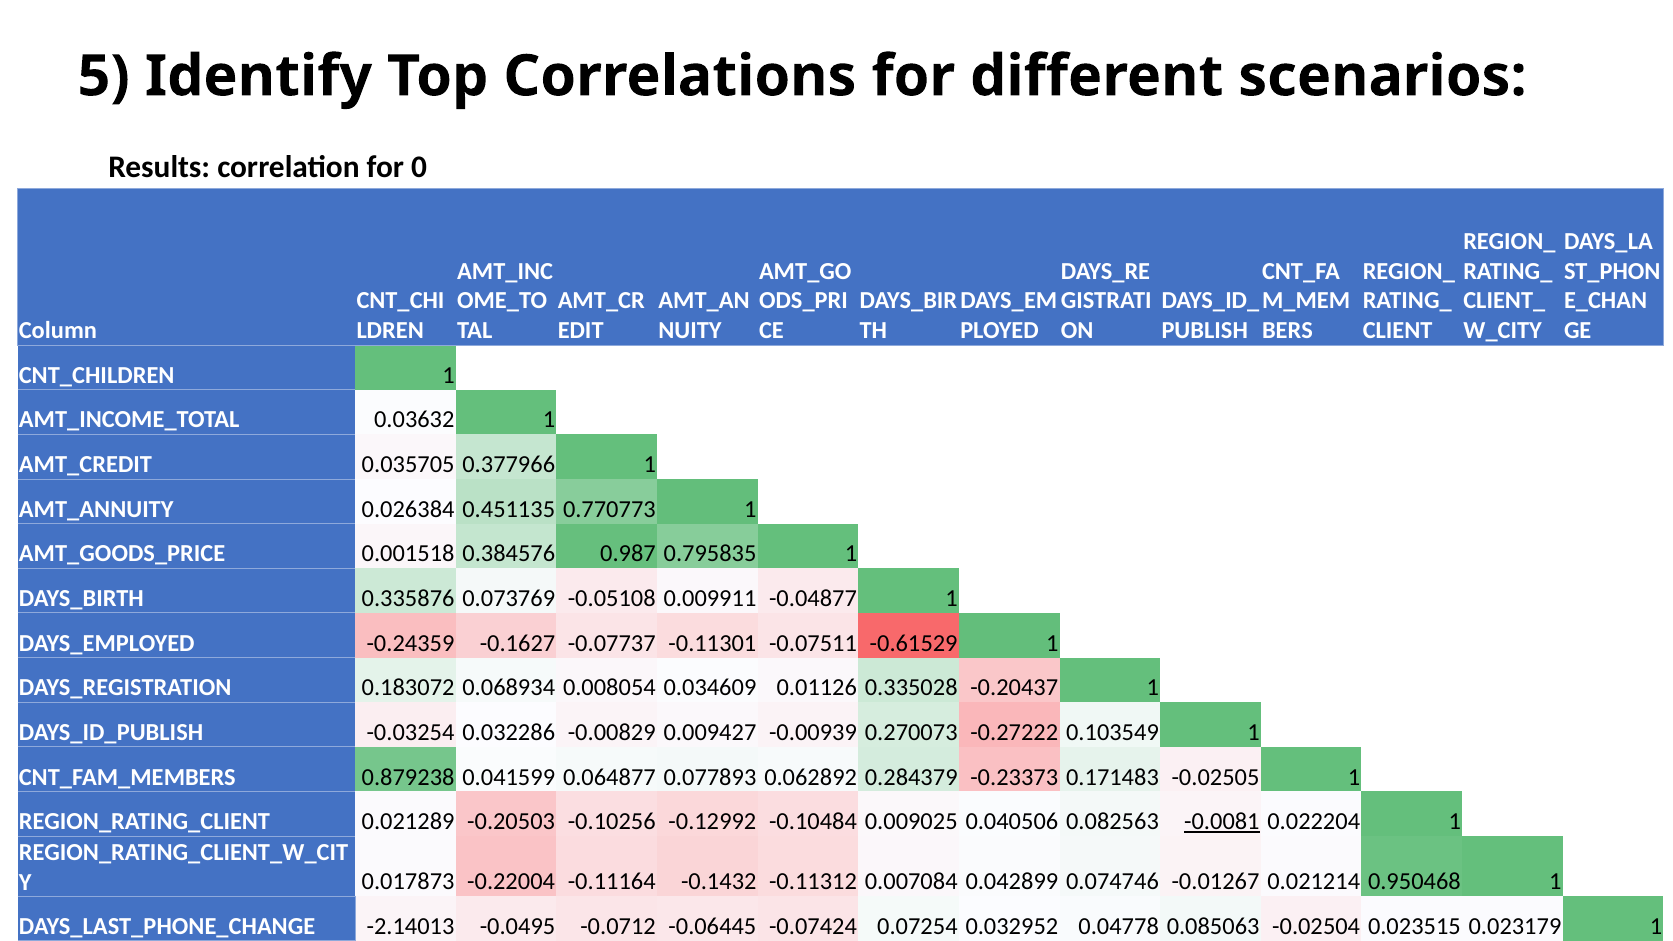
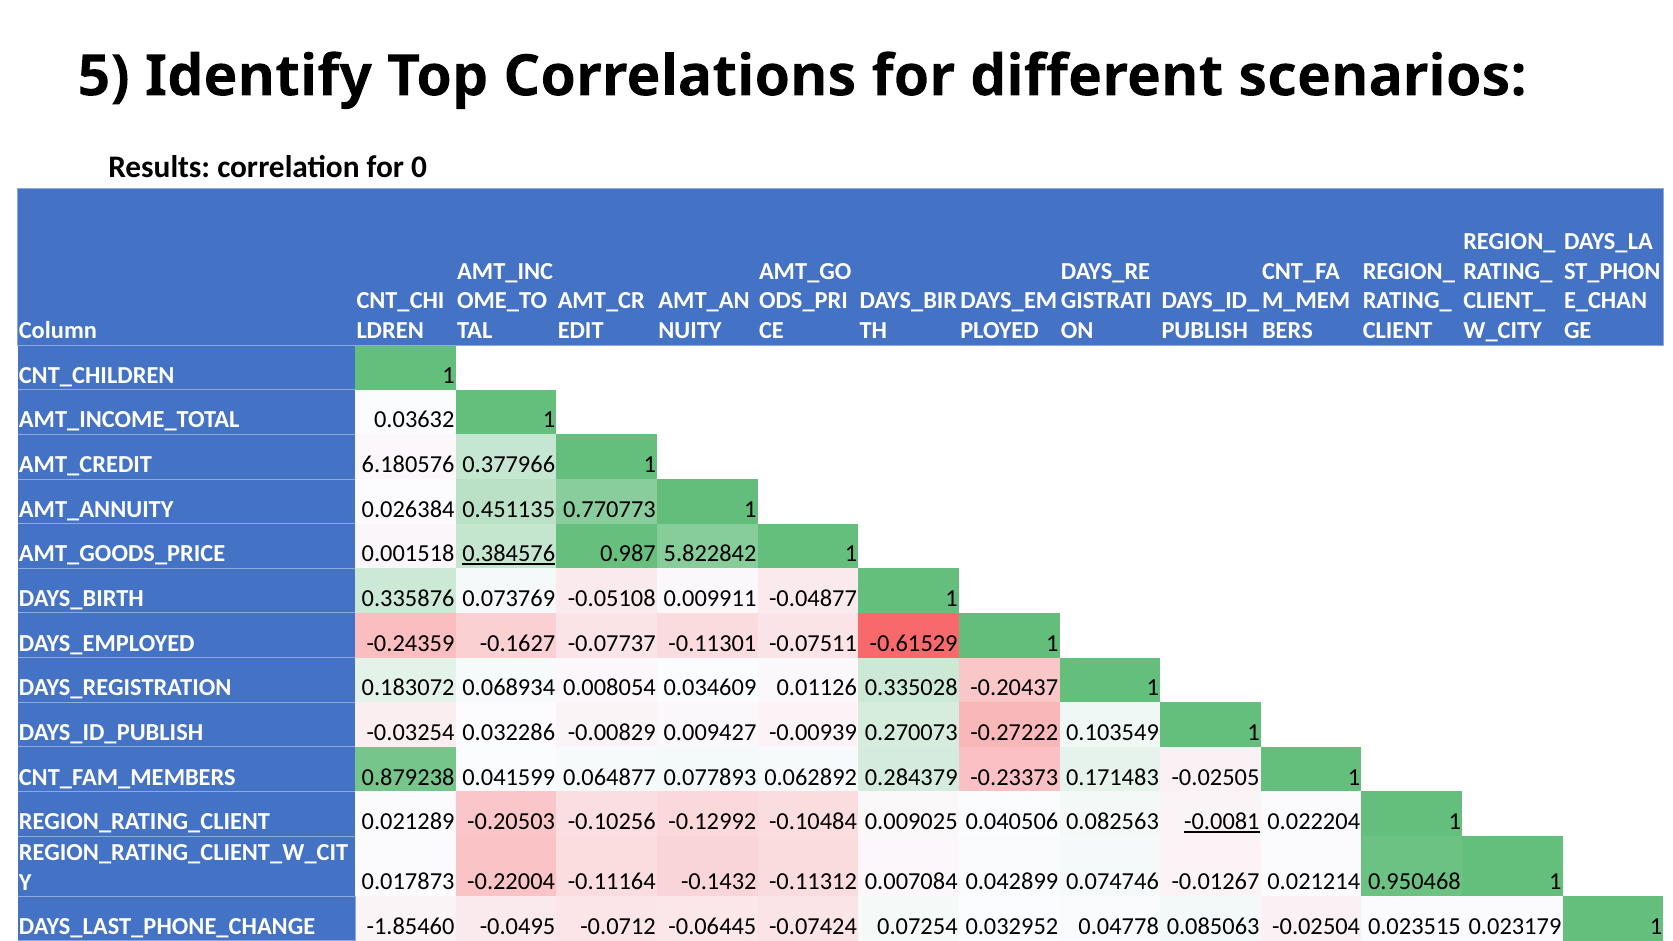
0.035705: 0.035705 -> 6.180576
0.384576 underline: none -> present
0.795835: 0.795835 -> 5.822842
-2.14013: -2.14013 -> -1.85460
